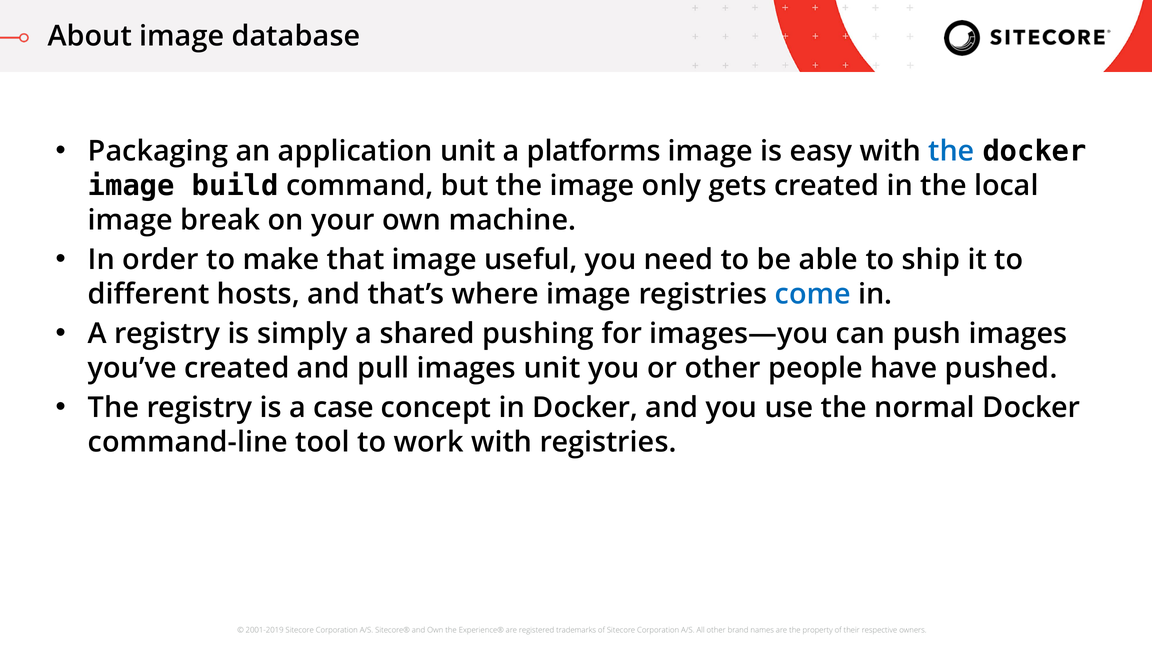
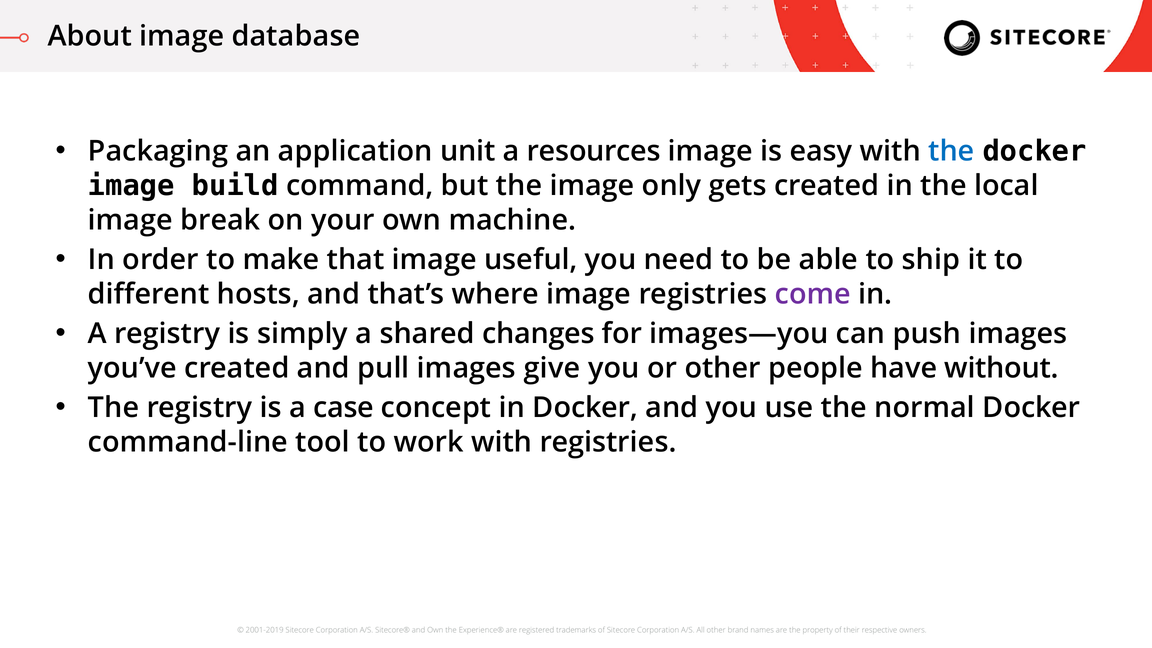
platforms: platforms -> resources
come colour: blue -> purple
pushing: pushing -> changes
images unit: unit -> give
pushed: pushed -> without
